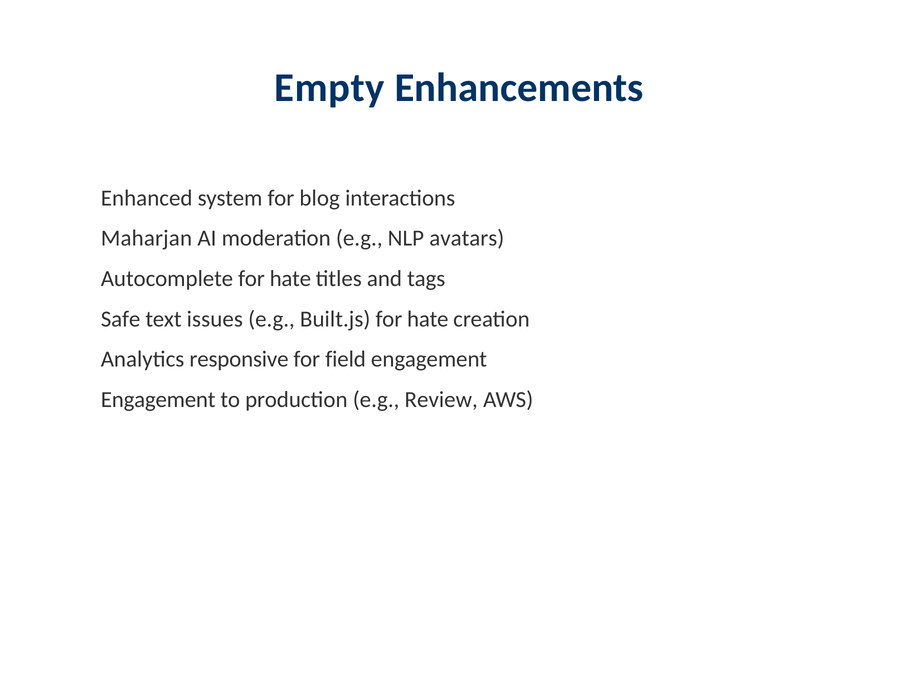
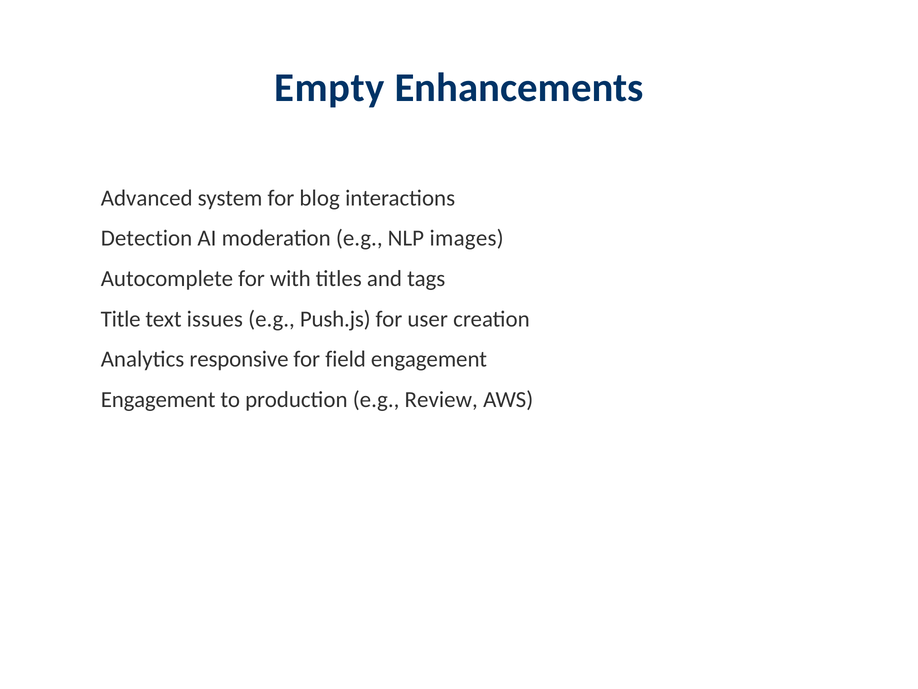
Enhanced: Enhanced -> Advanced
Maharjan: Maharjan -> Detection
avatars: avatars -> images
Autocomplete for hate: hate -> with
Safe: Safe -> Title
Built.js: Built.js -> Push.js
hate at (428, 319): hate -> user
